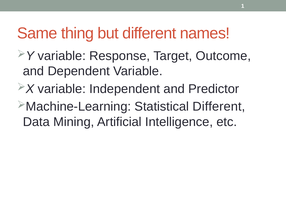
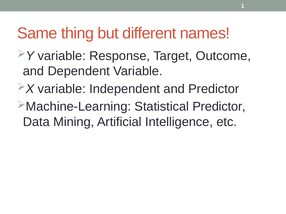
Statistical Different: Different -> Predictor
